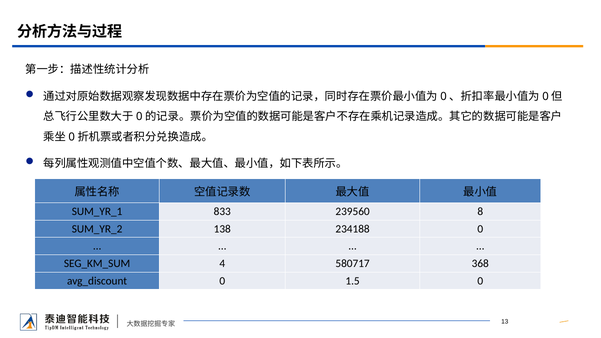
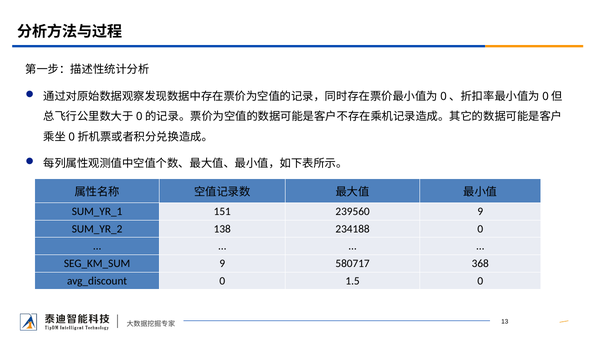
833: 833 -> 151
239560 8: 8 -> 9
4 at (222, 264): 4 -> 9
